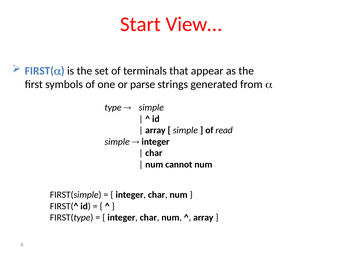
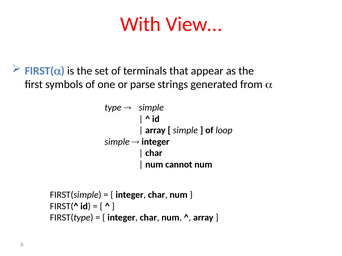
Start: Start -> With
read: read -> loop
